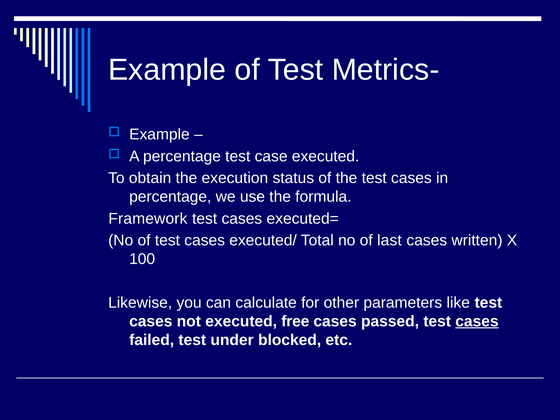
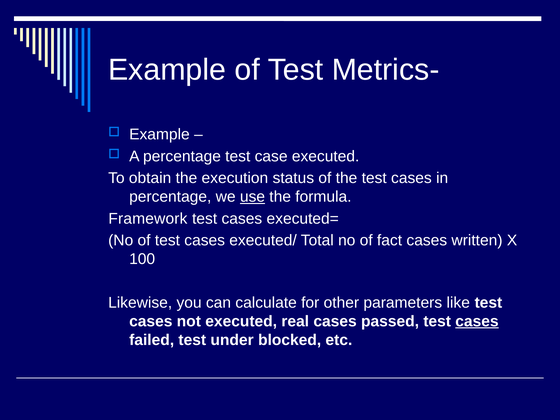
use underline: none -> present
last: last -> fact
free: free -> real
